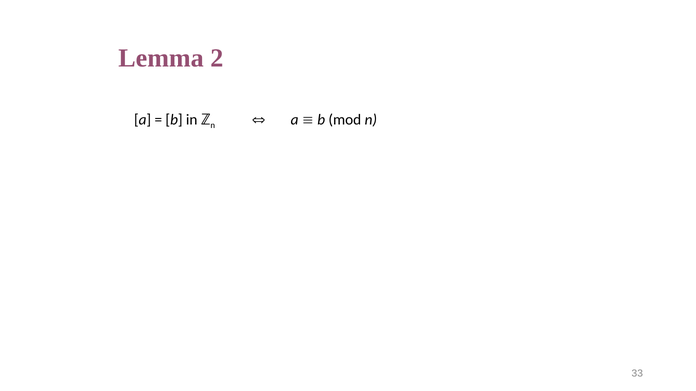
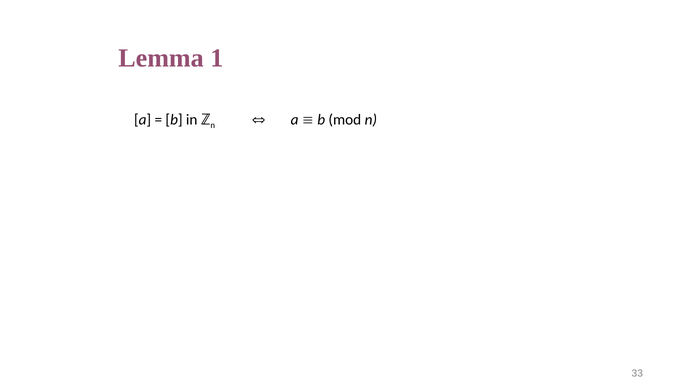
2: 2 -> 1
